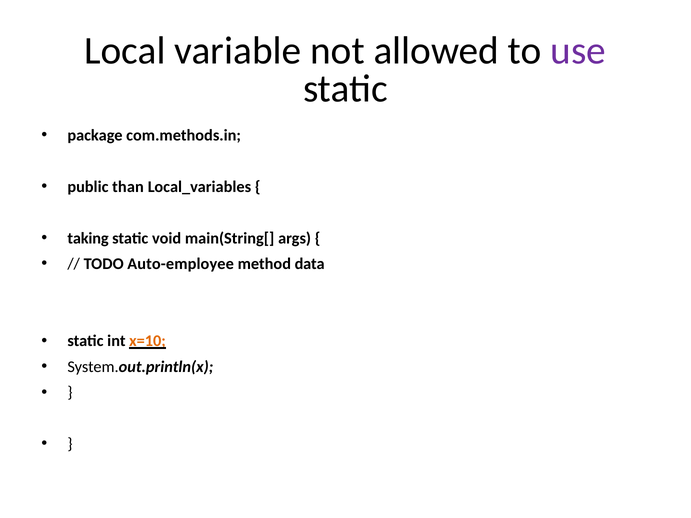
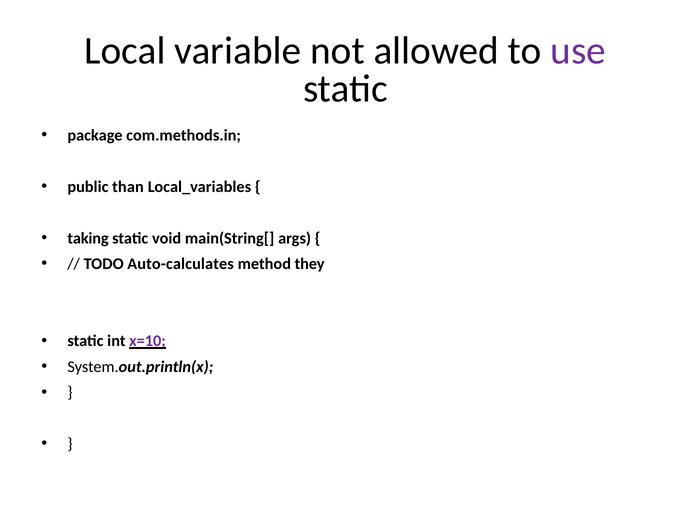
Auto-employee: Auto-employee -> Auto-calculates
data: data -> they
x=10 colour: orange -> purple
